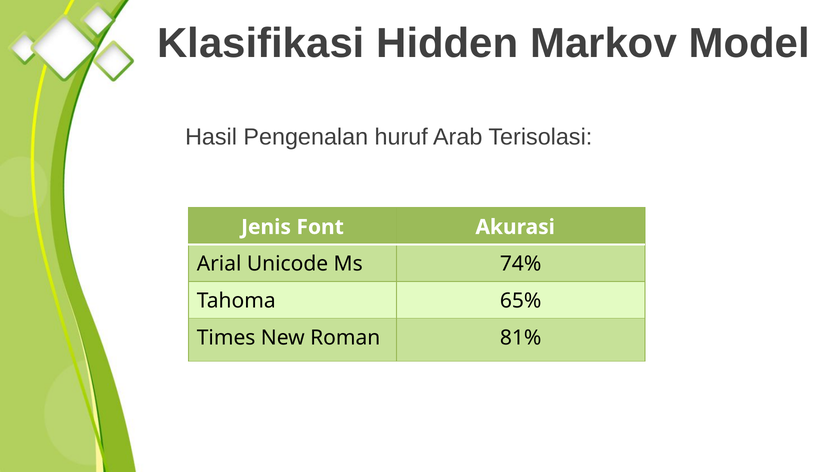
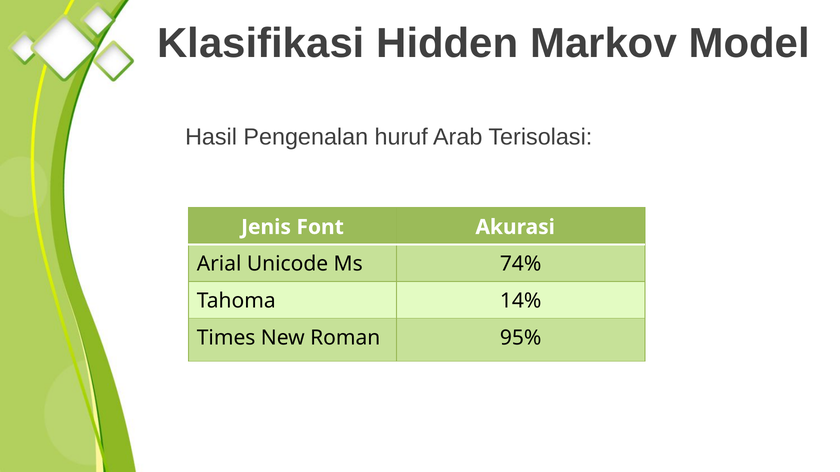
65%: 65% -> 14%
81%: 81% -> 95%
